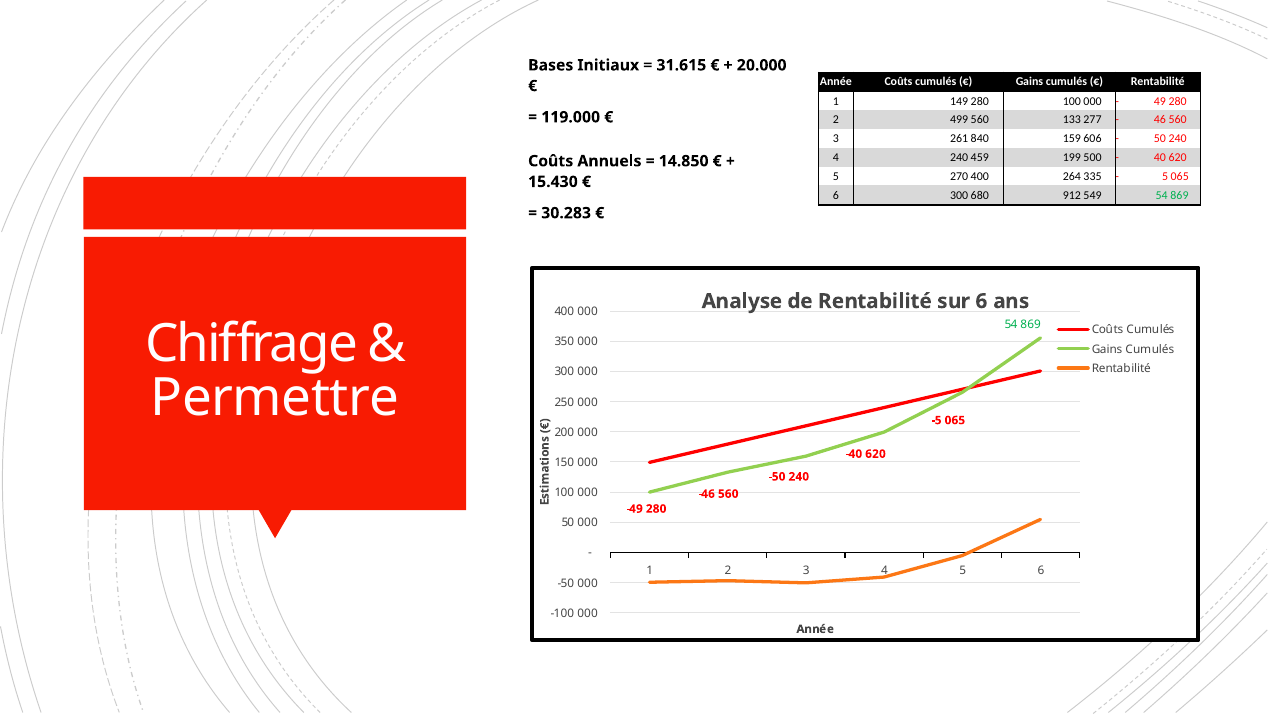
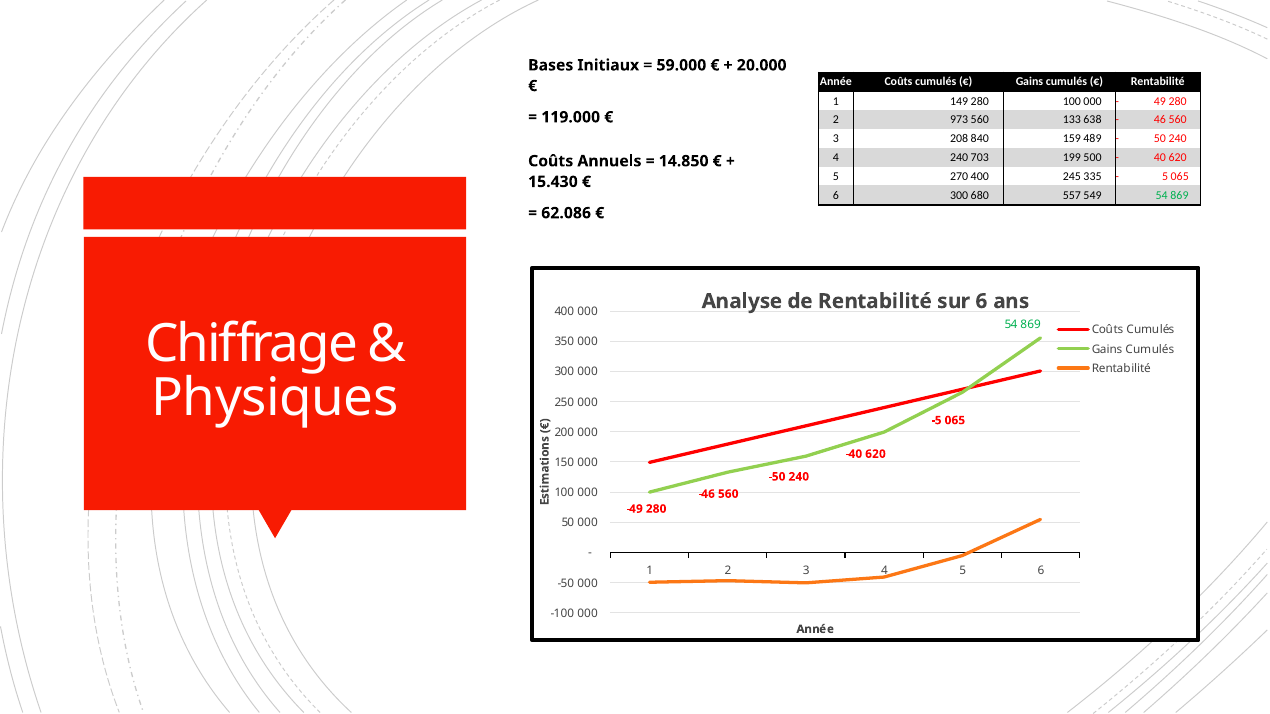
31.615: 31.615 -> 59.000
499: 499 -> 973
277: 277 -> 638
261: 261 -> 208
606: 606 -> 489
459: 459 -> 703
264: 264 -> 245
912: 912 -> 557
30.283: 30.283 -> 62.086
Permettre: Permettre -> Physiques
